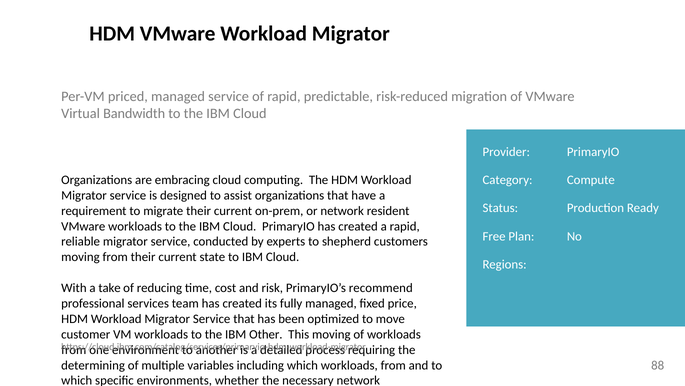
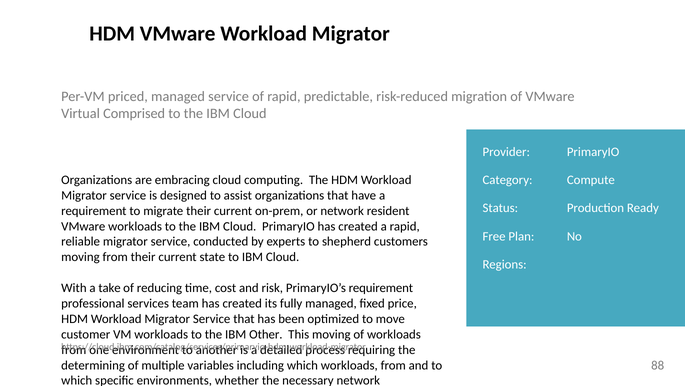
Virtual Bandwidth: Bandwidth -> Comprised
PrimaryIO’s recommend: recommend -> requirement
